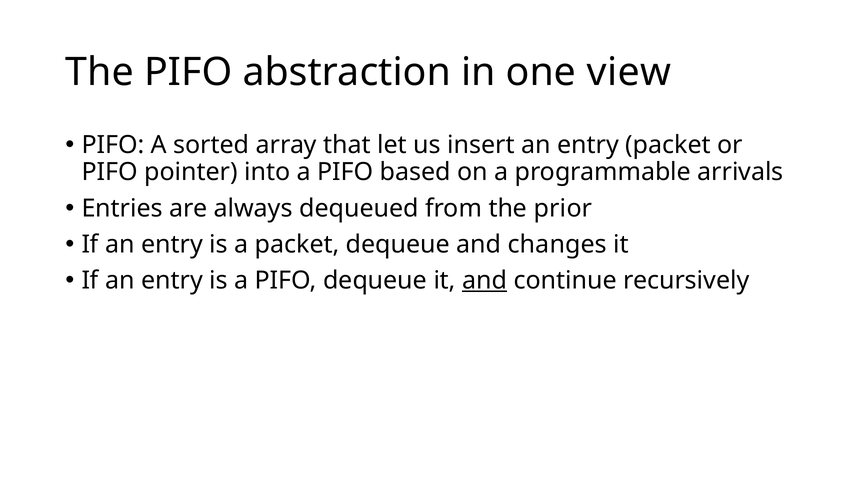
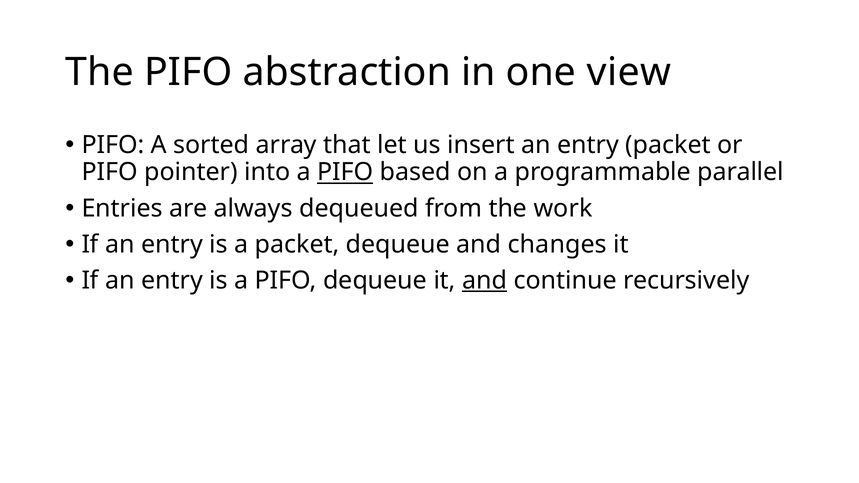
PIFO at (345, 172) underline: none -> present
arrivals: arrivals -> parallel
prior: prior -> work
